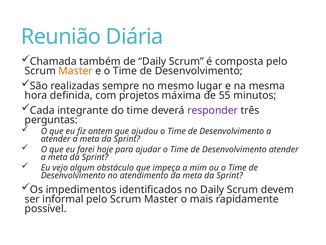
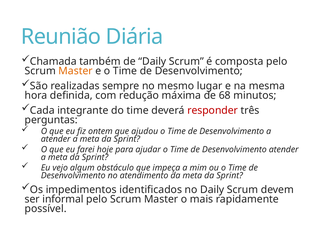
projetos: projetos -> redução
55: 55 -> 68
responder colour: purple -> red
